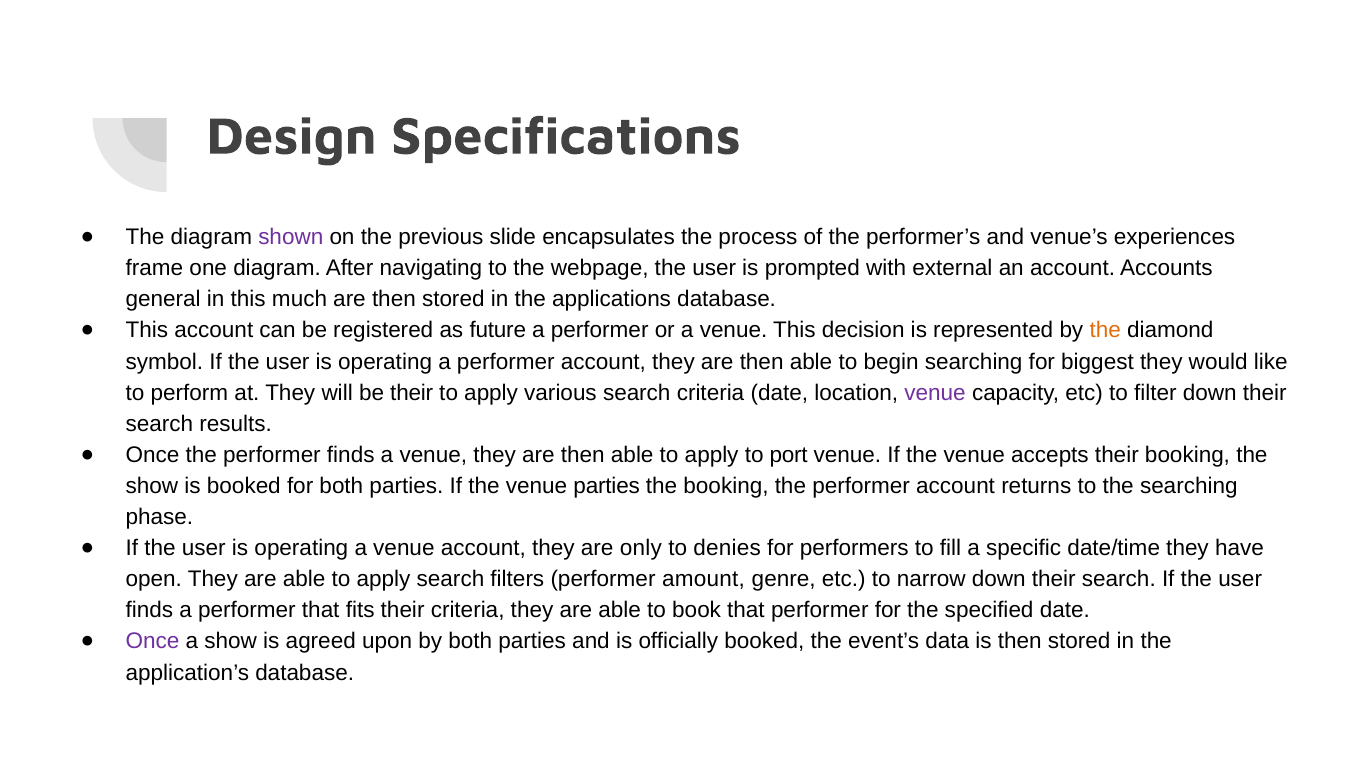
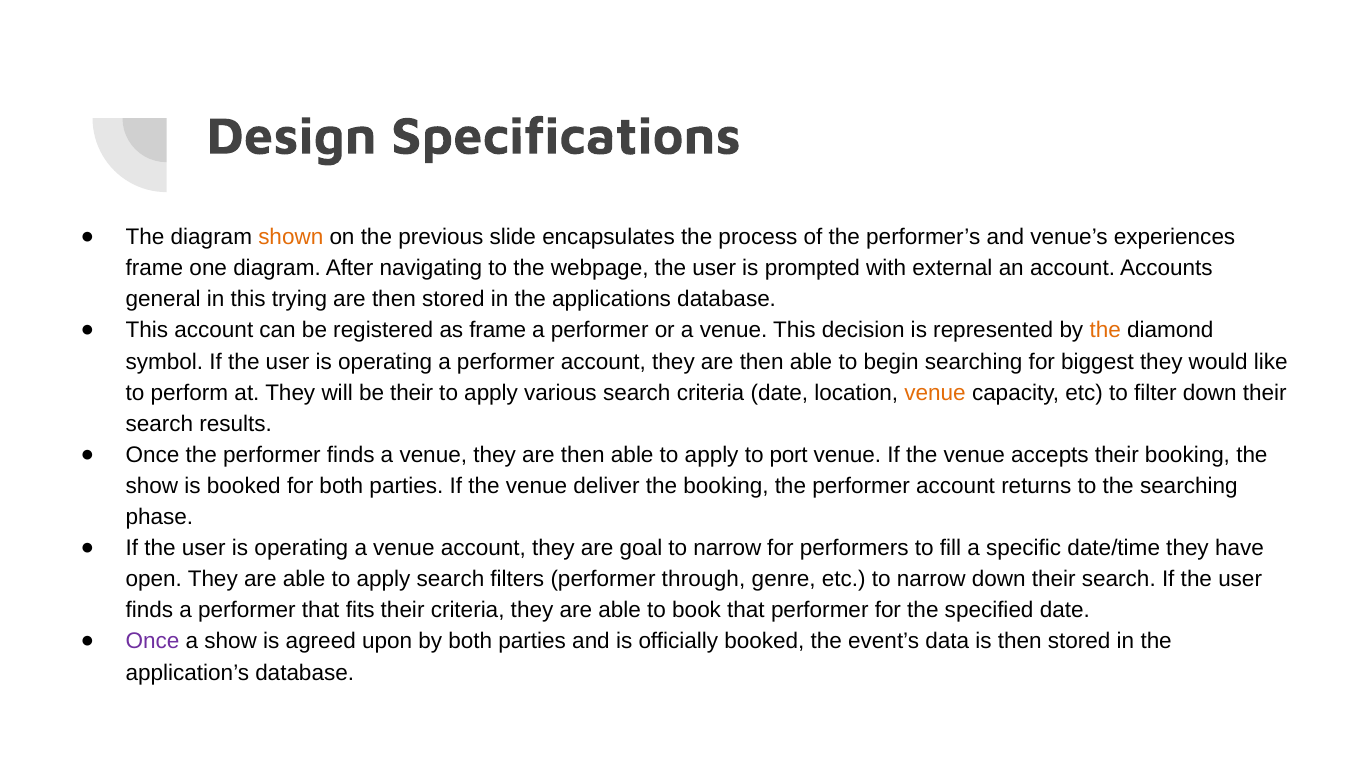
shown colour: purple -> orange
much: much -> trying
as future: future -> frame
venue at (935, 393) colour: purple -> orange
venue parties: parties -> deliver
only: only -> goal
denies at (727, 548): denies -> narrow
amount: amount -> through
